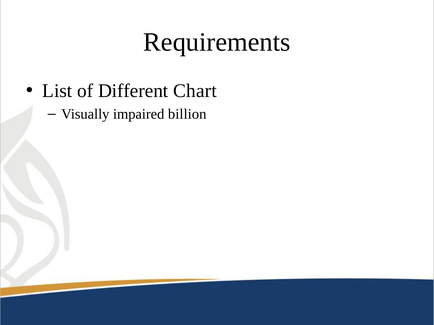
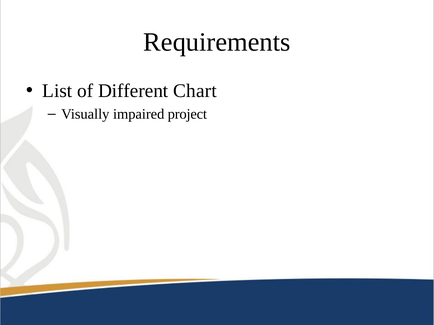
billion: billion -> project
